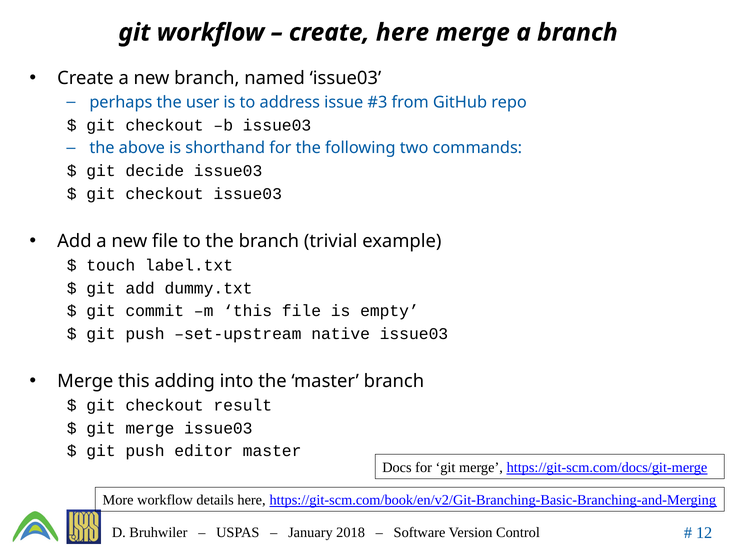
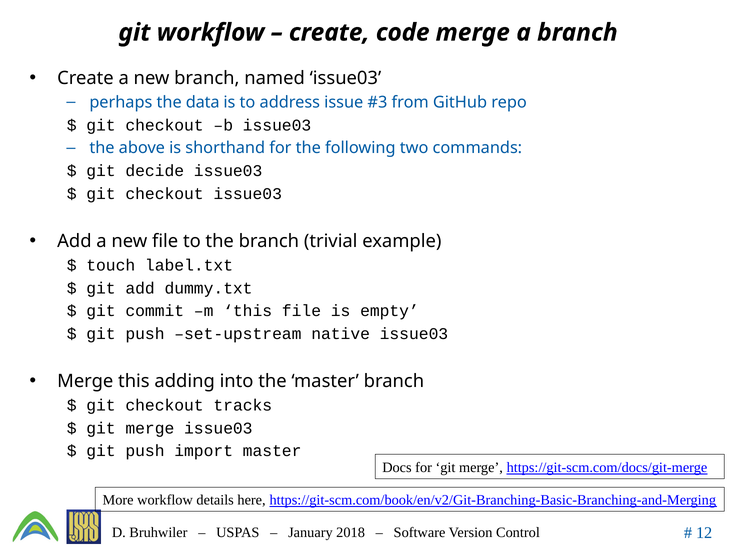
create here: here -> code
user: user -> data
result: result -> tracks
editor: editor -> import
